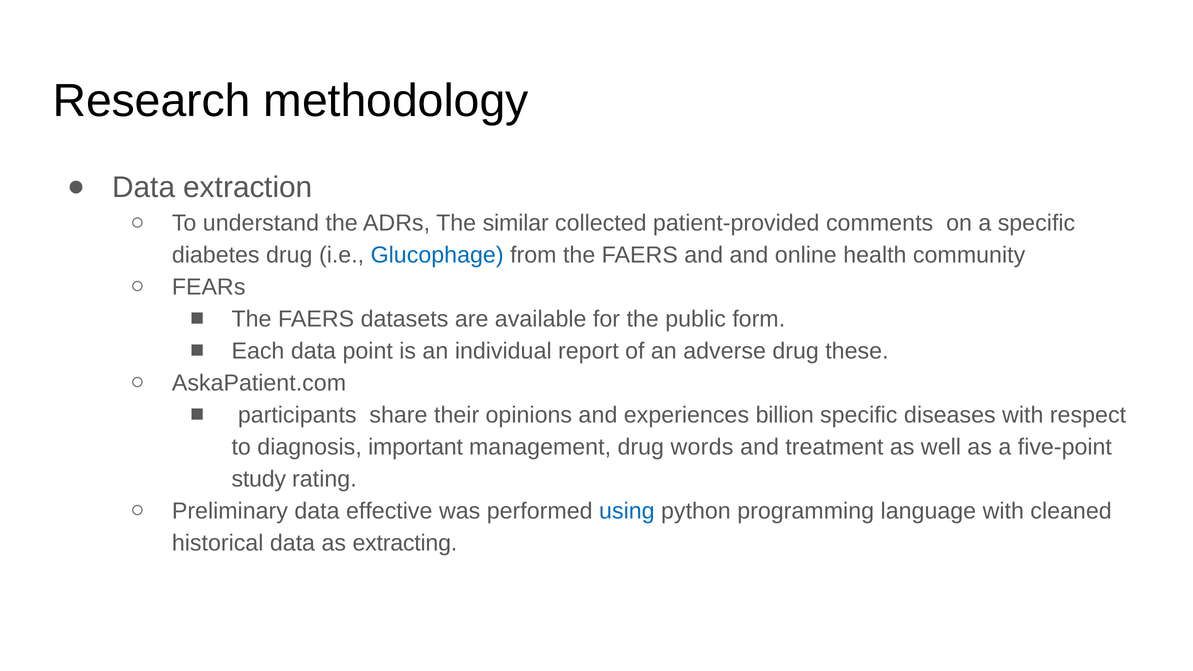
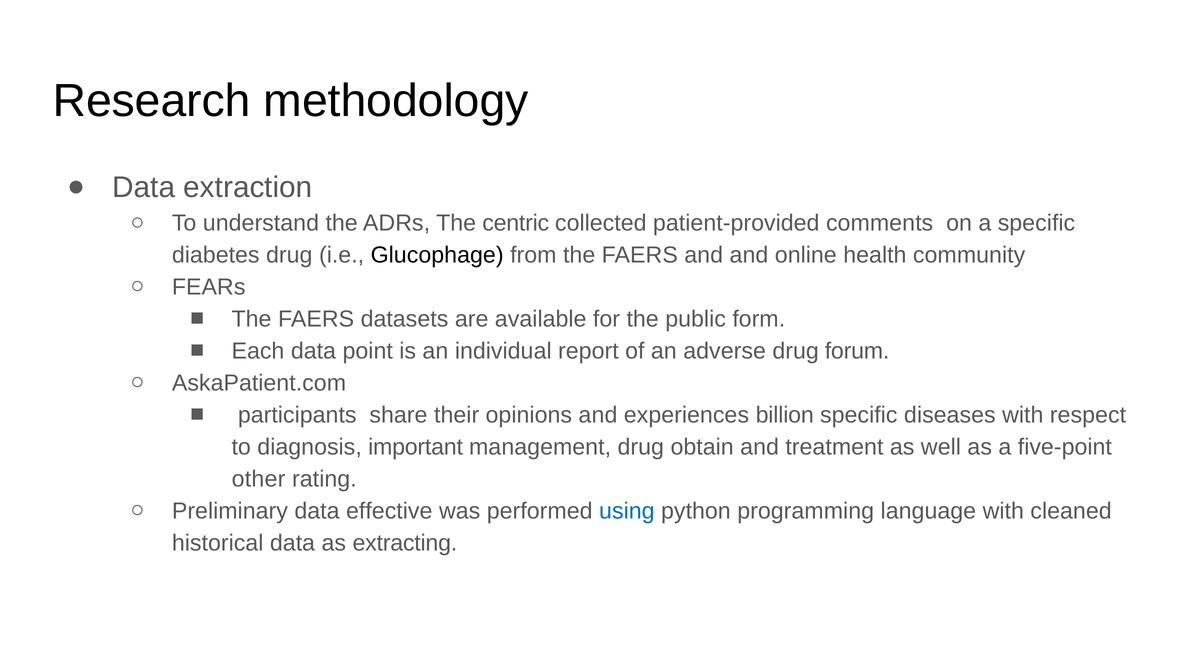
similar: similar -> centric
Glucophage colour: blue -> black
these: these -> forum
words: words -> obtain
study: study -> other
